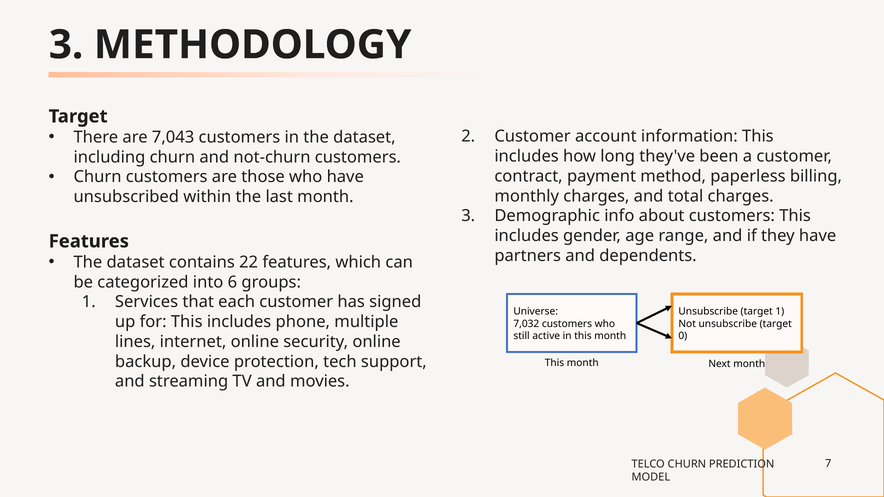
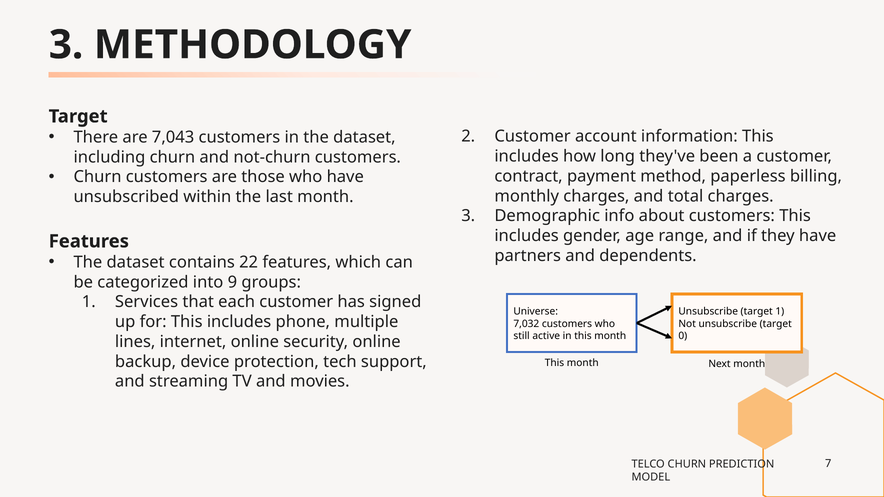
6: 6 -> 9
